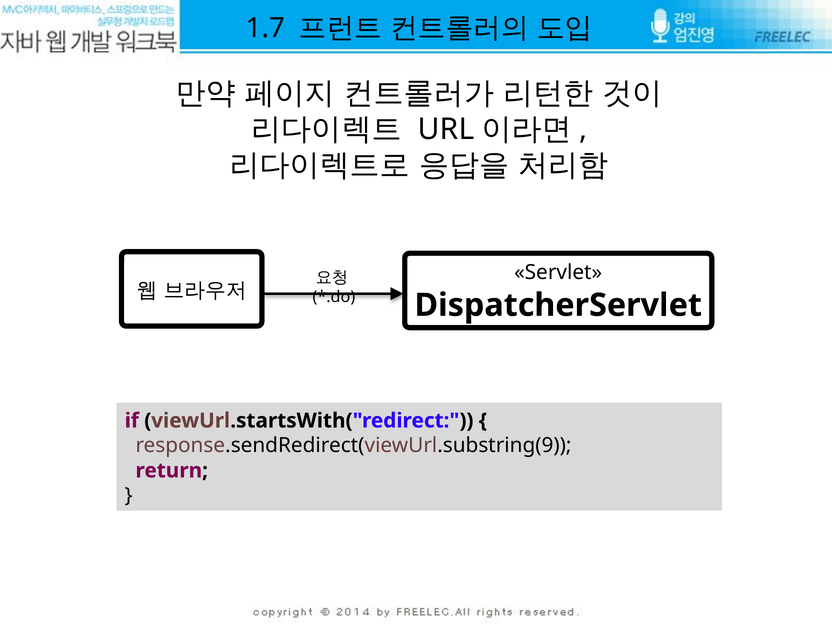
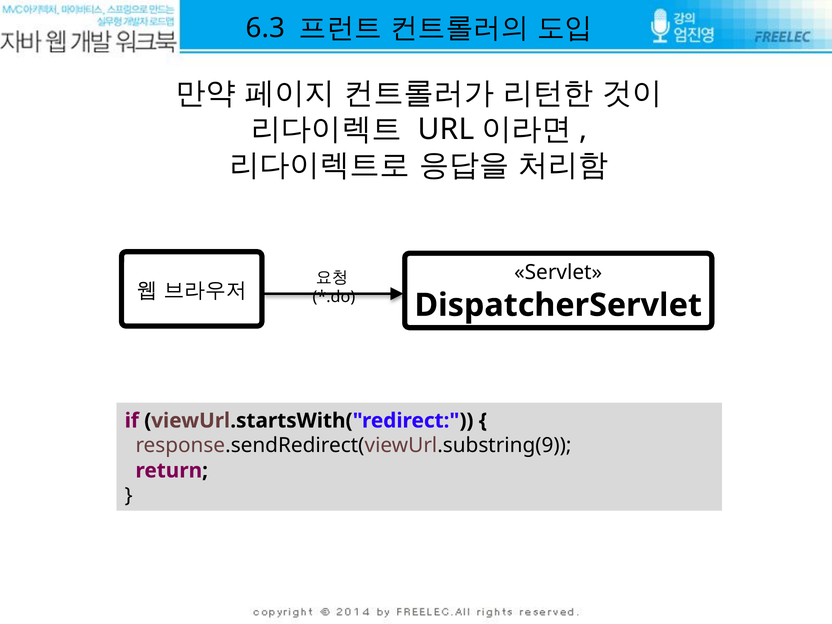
1.7: 1.7 -> 6.3
